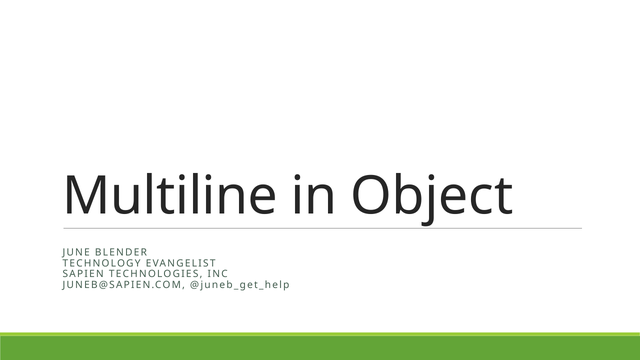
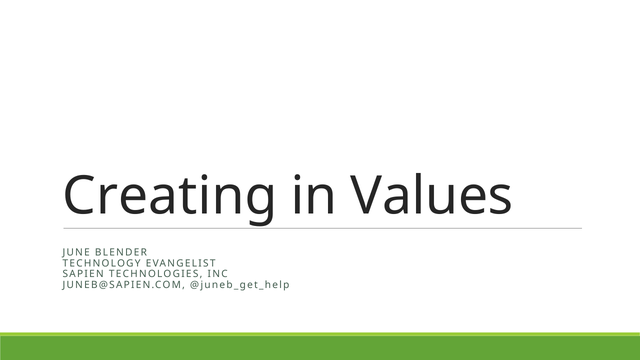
Multiline: Multiline -> Creating
Object: Object -> Values
